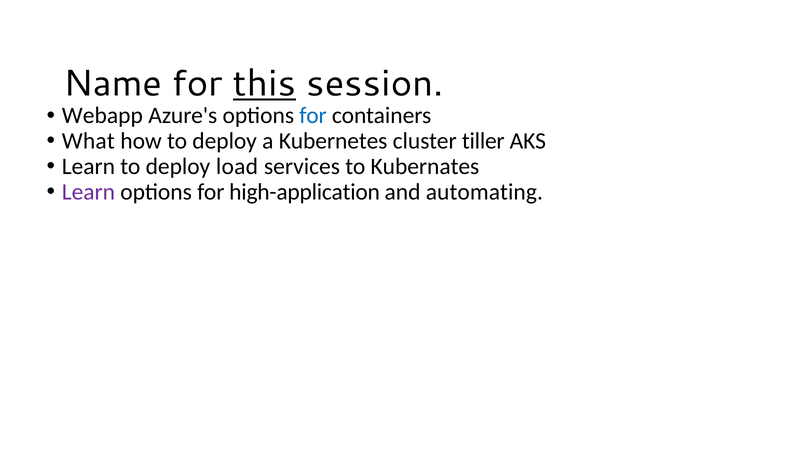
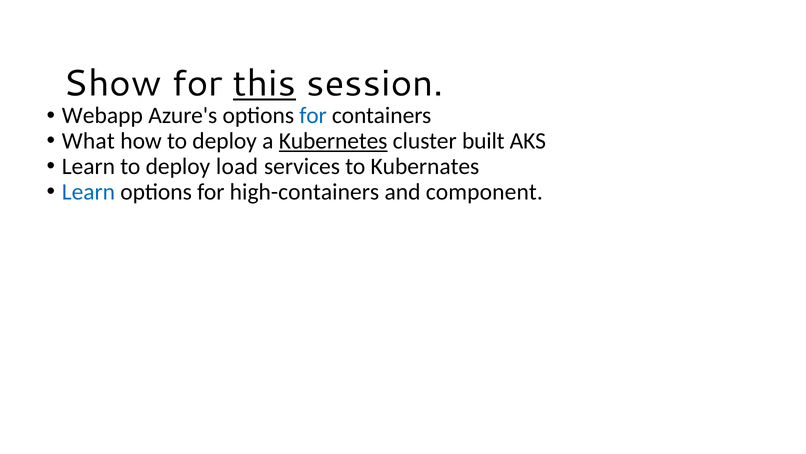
Name: Name -> Show
Kubernetes underline: none -> present
tiller: tiller -> built
Learn at (88, 192) colour: purple -> blue
high-application: high-application -> high-containers
automating: automating -> component
